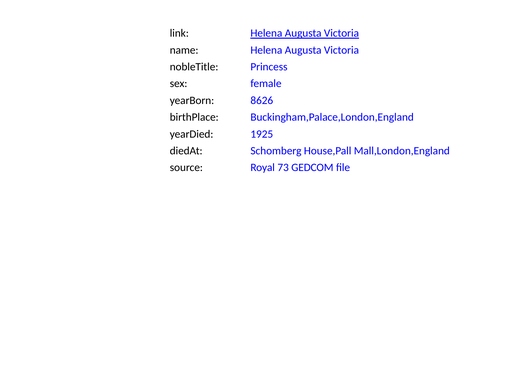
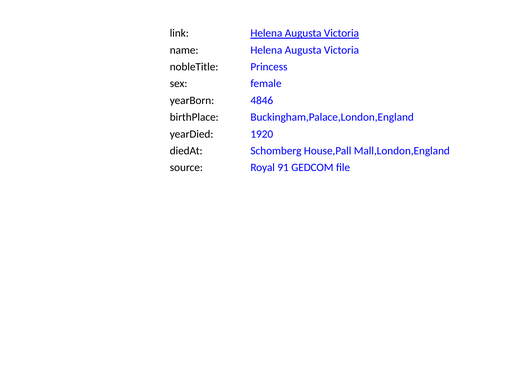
8626: 8626 -> 4846
1925: 1925 -> 1920
73: 73 -> 91
